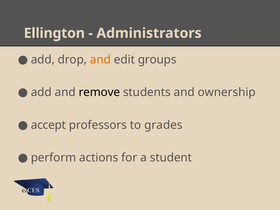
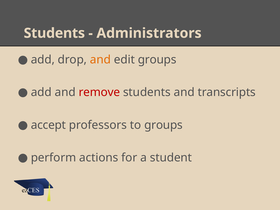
Ellington at (54, 33): Ellington -> Students
remove colour: black -> red
ownership: ownership -> transcripts
to grades: grades -> groups
